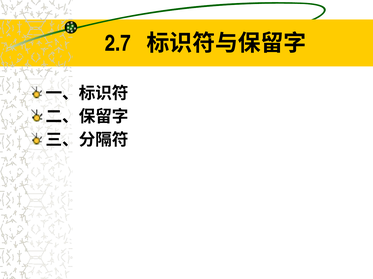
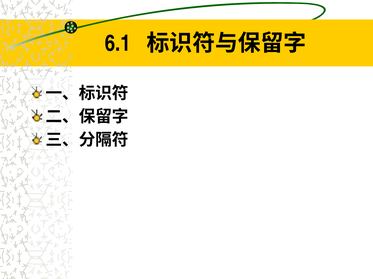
2.7: 2.7 -> 6.1
